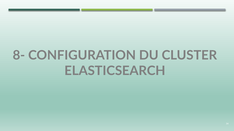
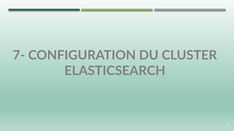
8-: 8- -> 7-
